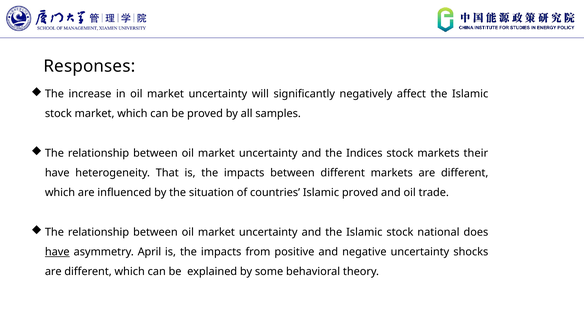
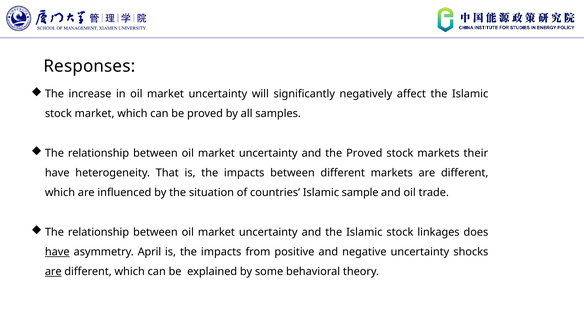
the Indices: Indices -> Proved
Islamic proved: proved -> sample
national: national -> linkages
are at (53, 271) underline: none -> present
